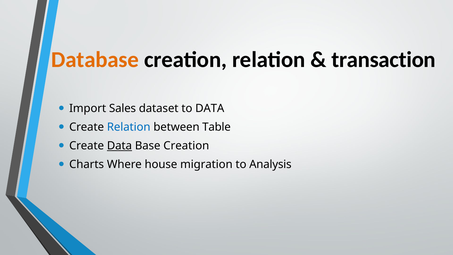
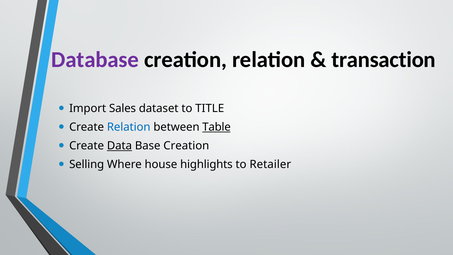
Database colour: orange -> purple
to DATA: DATA -> TITLE
Table underline: none -> present
Charts: Charts -> Selling
migration: migration -> highlights
Analysis: Analysis -> Retailer
